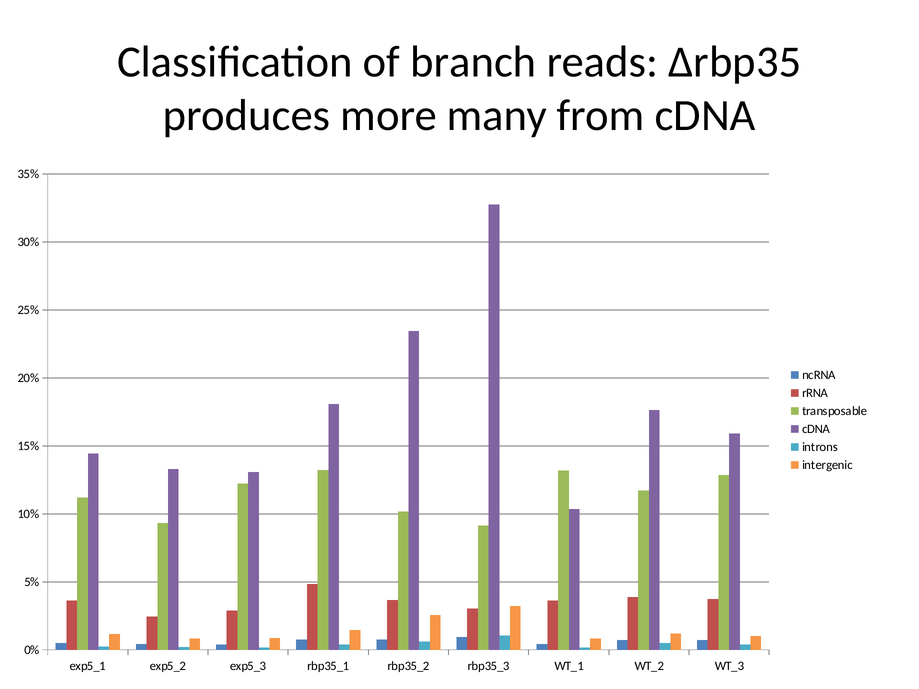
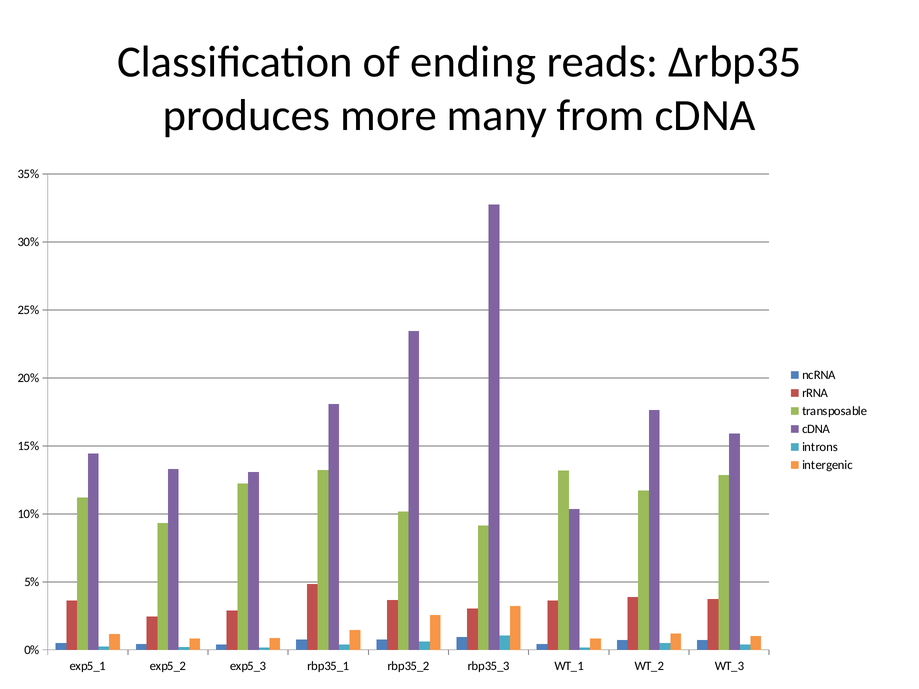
branch: branch -> ending
